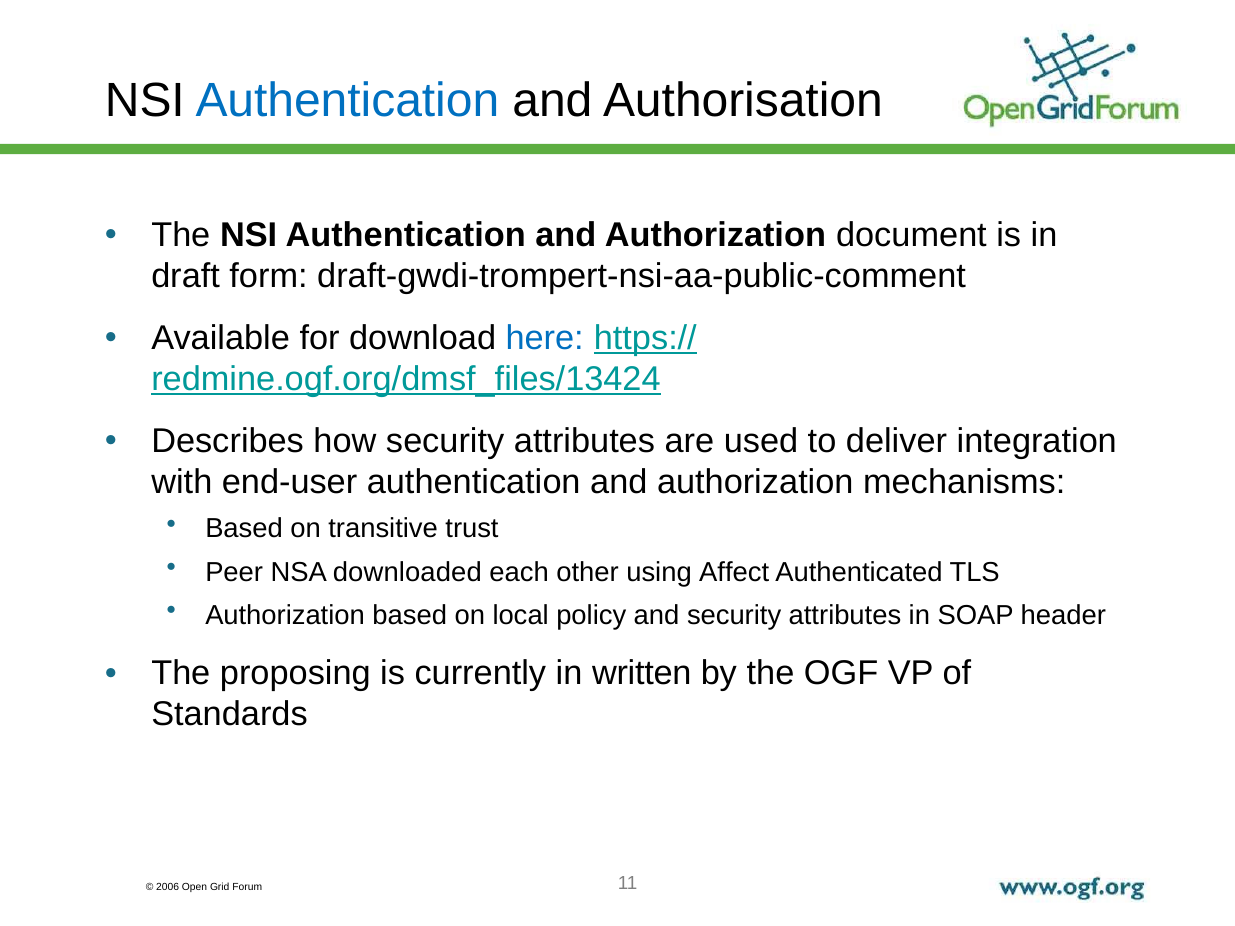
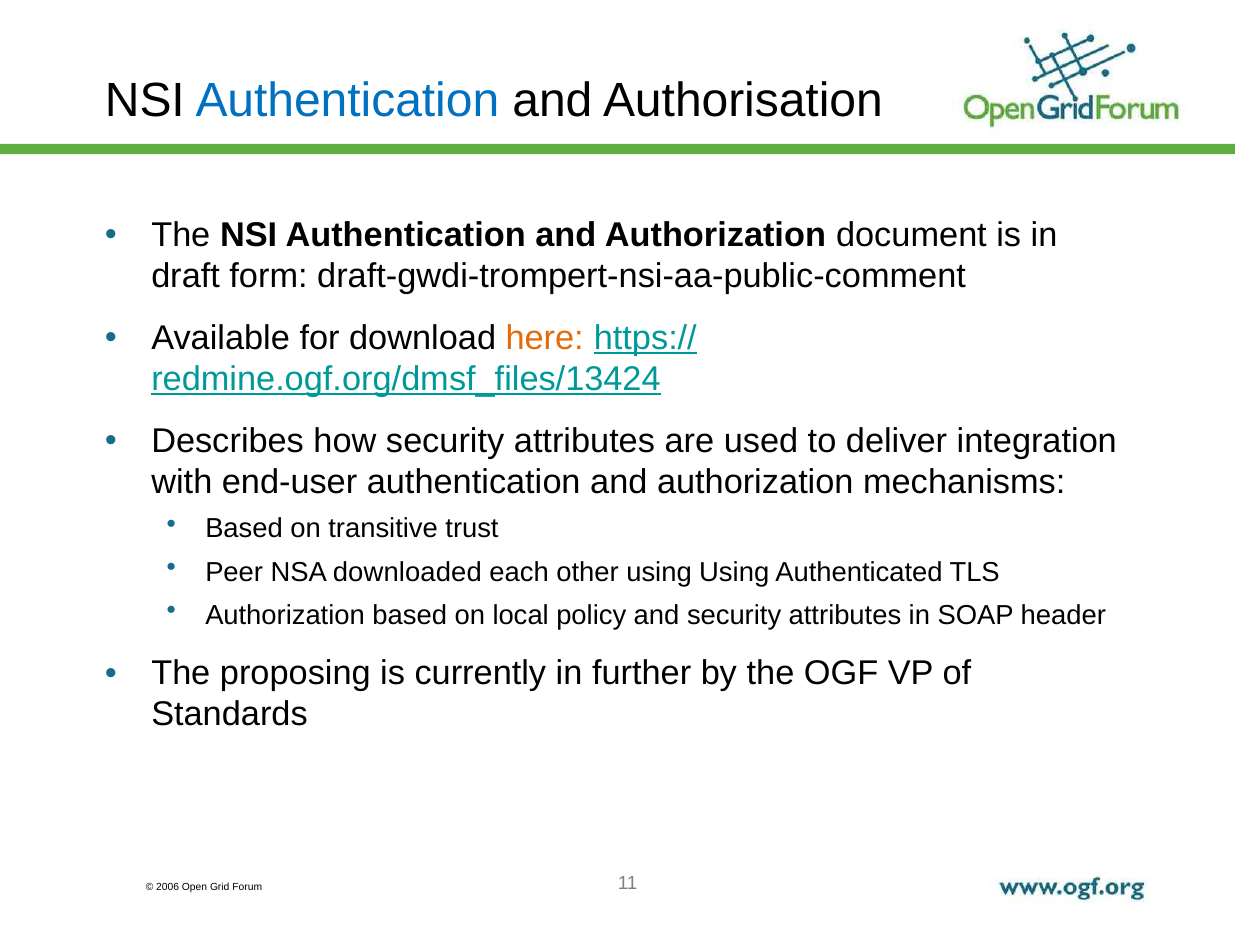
here colour: blue -> orange
using Affect: Affect -> Using
written: written -> further
